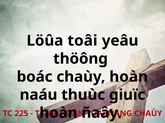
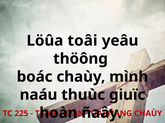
chaùy hoàn: hoàn -> mình
